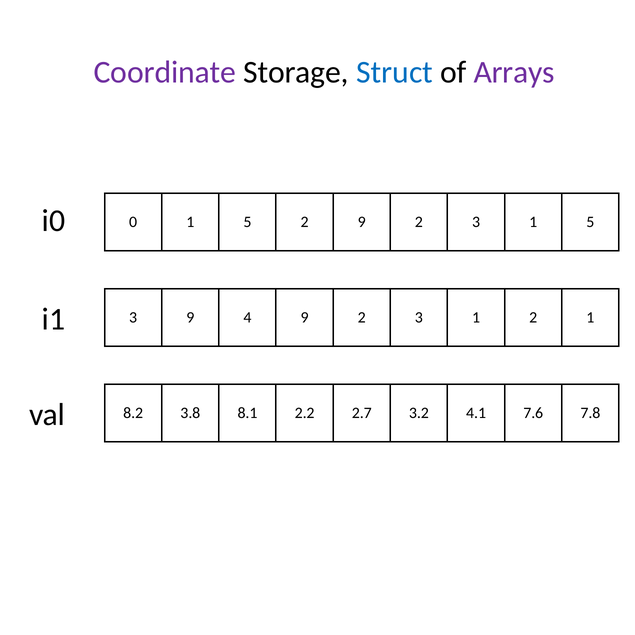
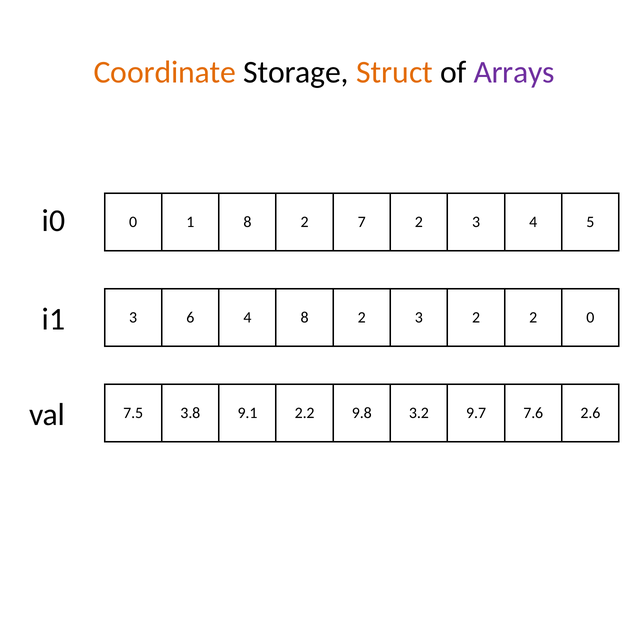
Coordinate colour: purple -> orange
Struct colour: blue -> orange
0 1 5: 5 -> 8
2 9: 9 -> 7
1 at (533, 222): 1 -> 4
3 9: 9 -> 6
4 9: 9 -> 8
1 at (476, 318): 1 -> 2
2 1: 1 -> 0
8.2: 8.2 -> 7.5
8.1: 8.1 -> 9.1
2.7: 2.7 -> 9.8
4.1: 4.1 -> 9.7
7.8: 7.8 -> 2.6
